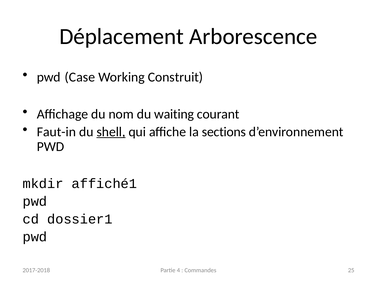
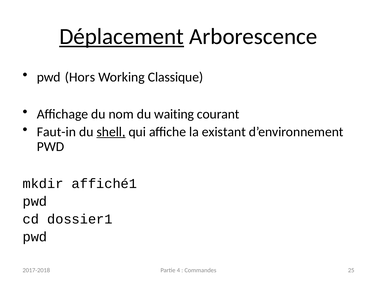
Déplacement underline: none -> present
Case: Case -> Hors
Construit: Construit -> Classique
sections: sections -> existant
